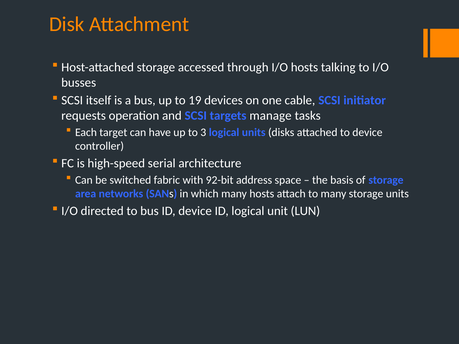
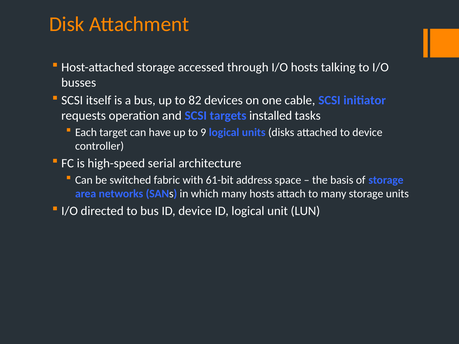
19: 19 -> 82
manage: manage -> installed
3: 3 -> 9
92-bit: 92-bit -> 61-bit
